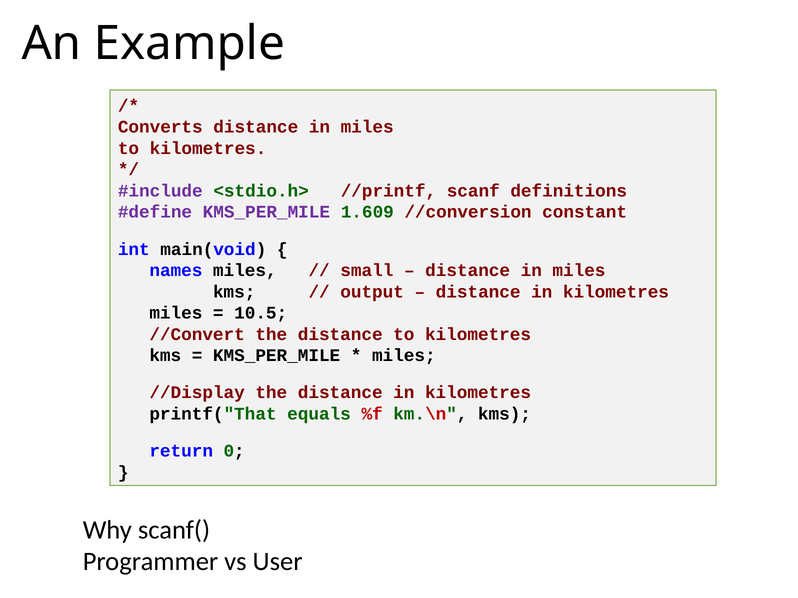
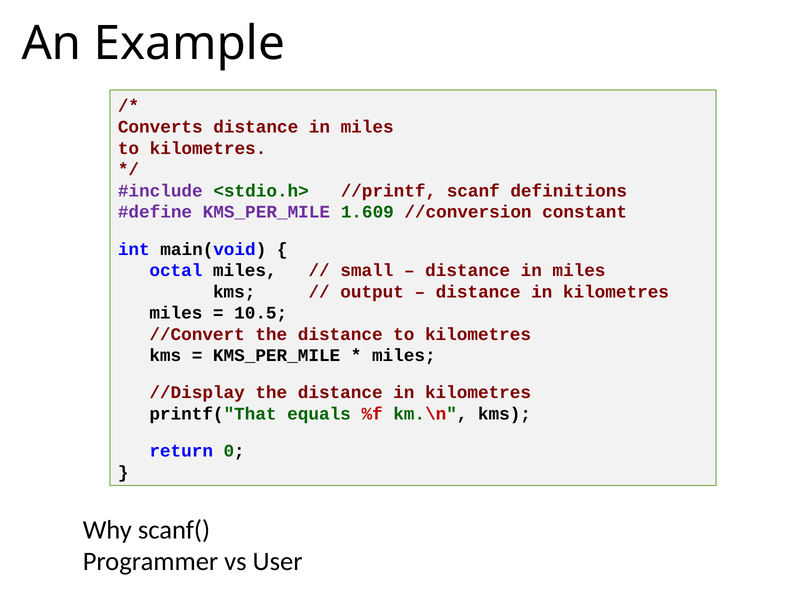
names: names -> octal
